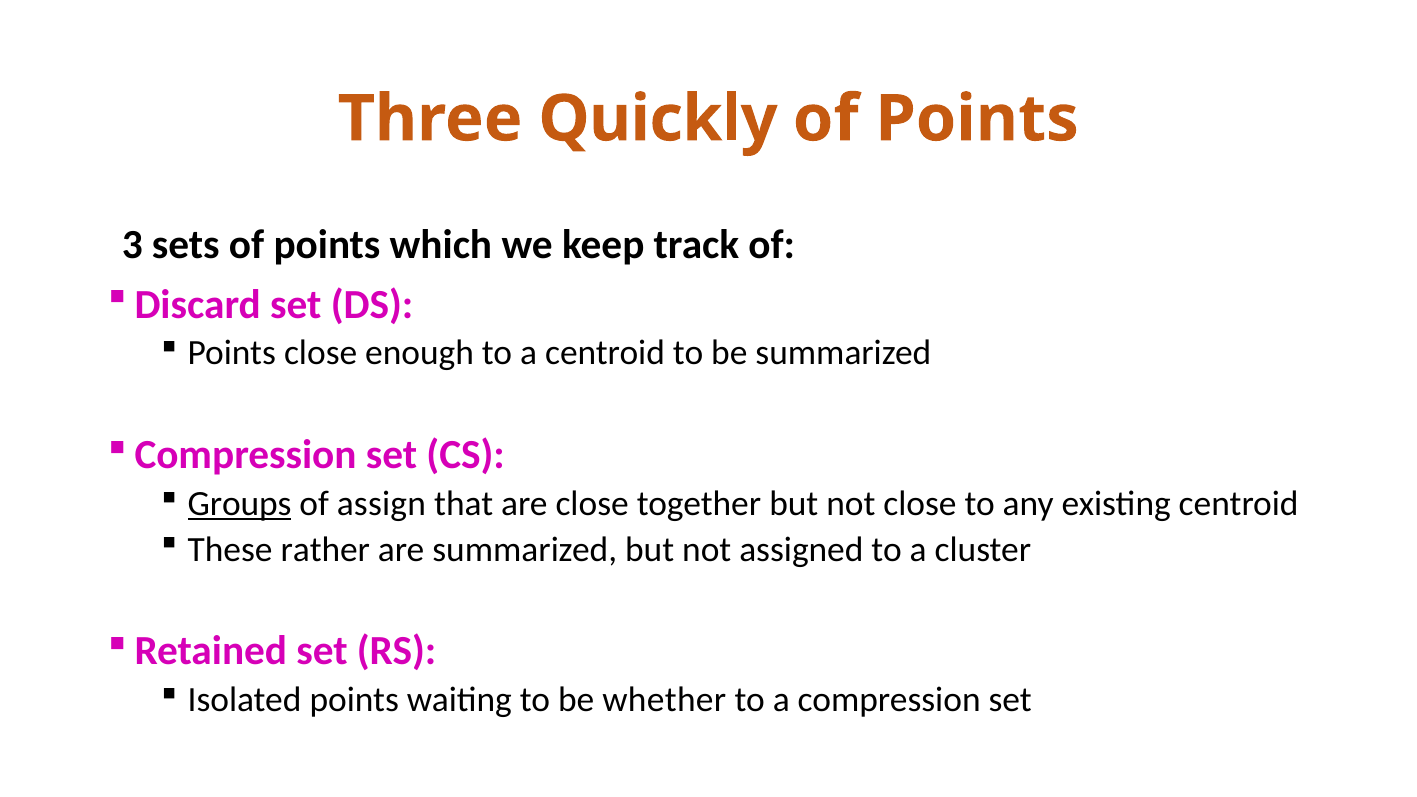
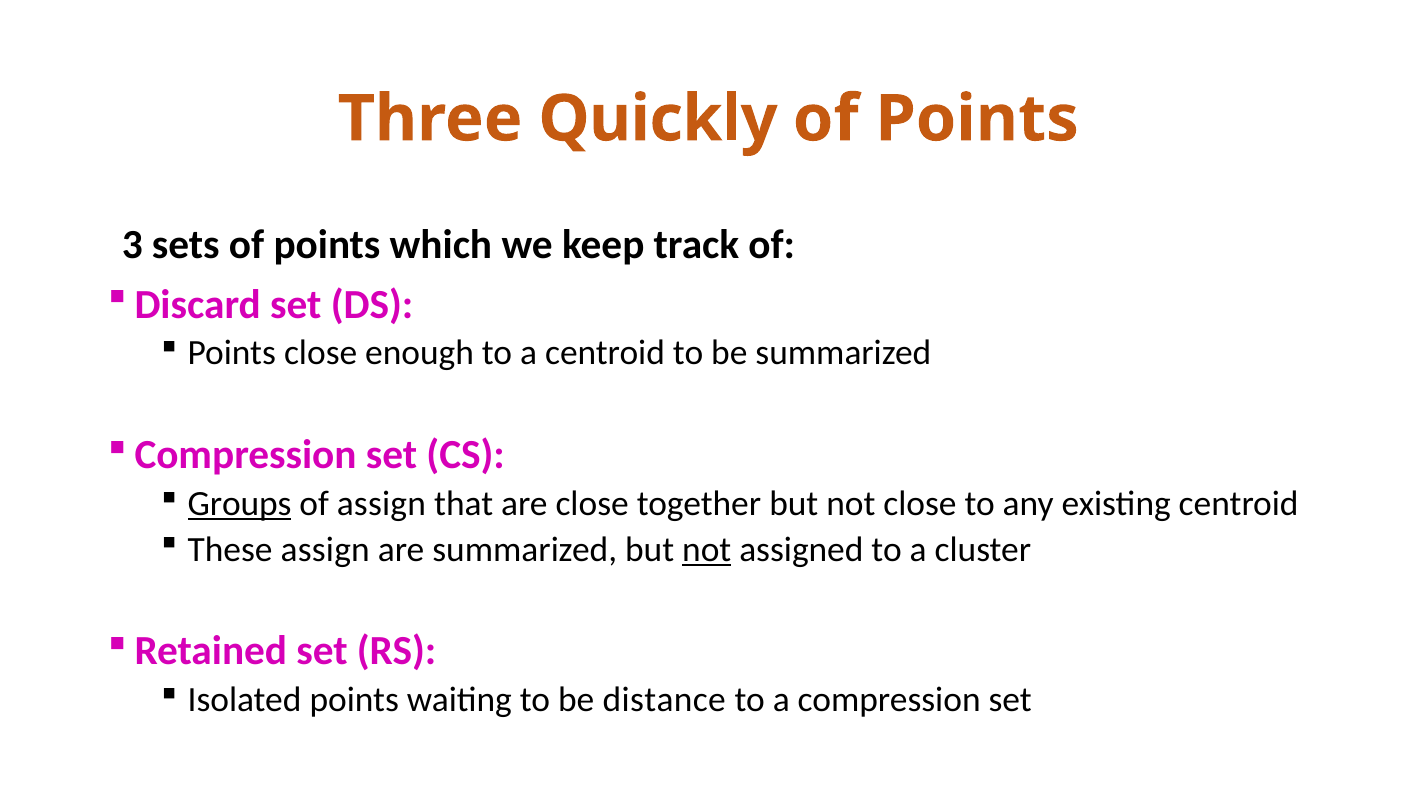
These rather: rather -> assign
not at (707, 549) underline: none -> present
whether: whether -> distance
